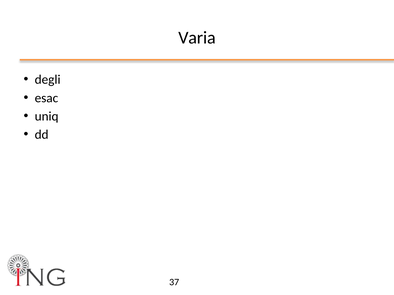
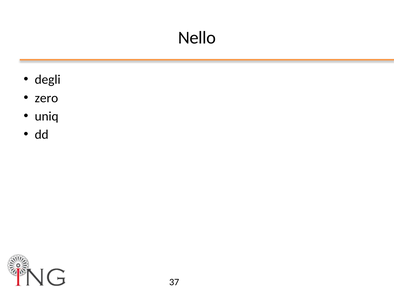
Varia: Varia -> Nello
esac: esac -> zero
